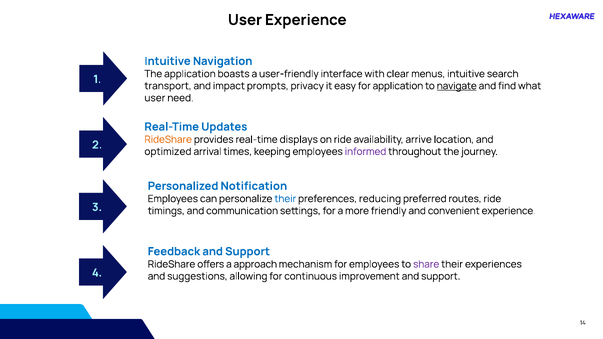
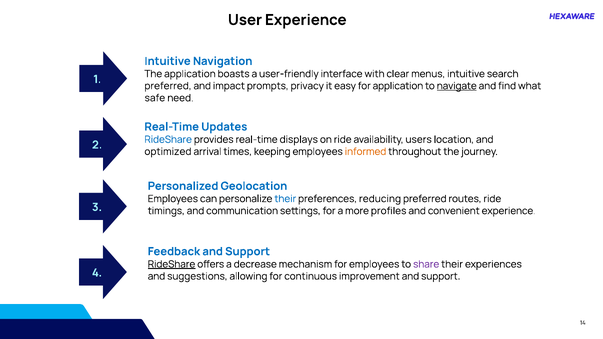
transport at (168, 86): transport -> preferred
user at (155, 98): user -> safe
RideShare at (168, 140) colour: orange -> blue
arrive: arrive -> users
informed colour: purple -> orange
Notification: Notification -> Geolocation
friendly: friendly -> profiles
RideShare at (172, 264) underline: none -> present
approach: approach -> decrease
